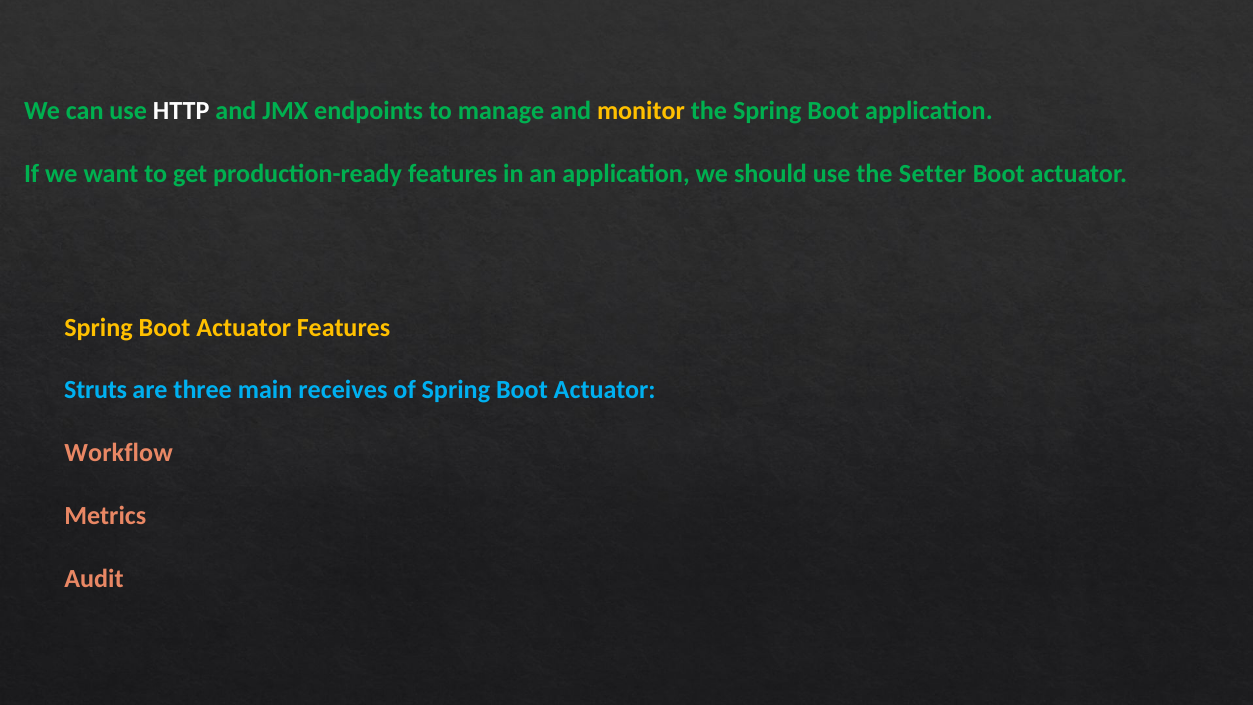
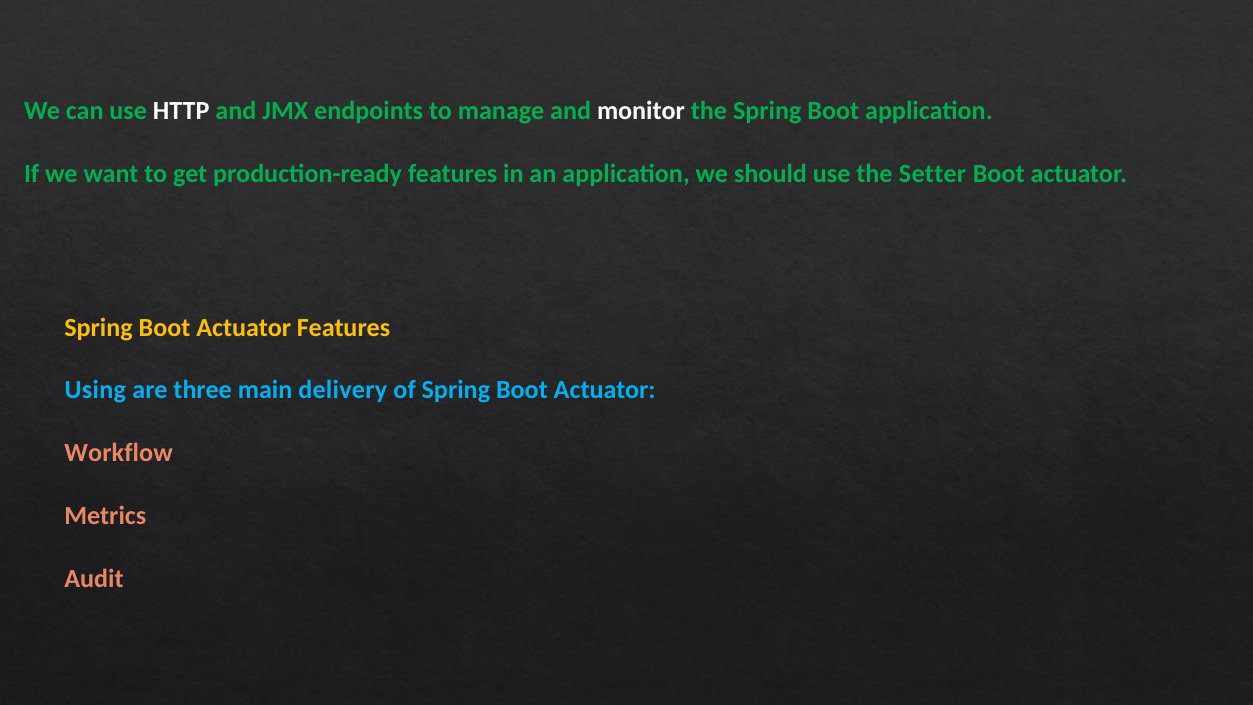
monitor colour: yellow -> white
Struts: Struts -> Using
receives: receives -> delivery
